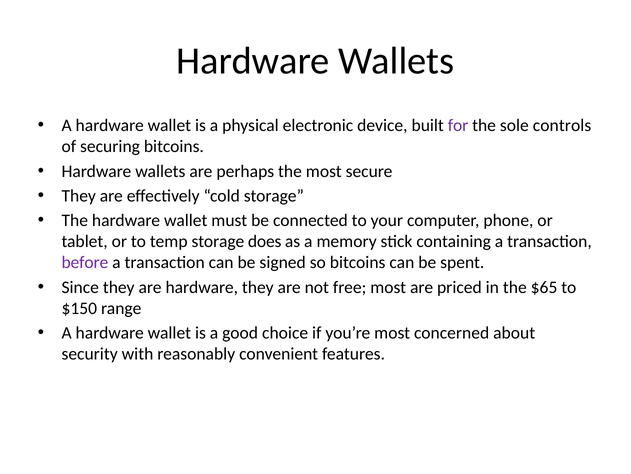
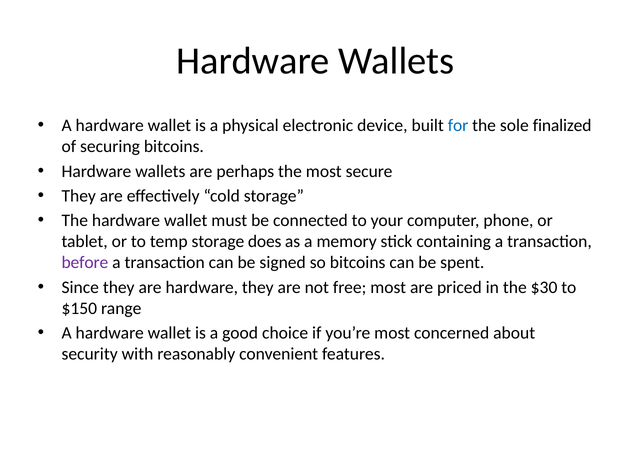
for colour: purple -> blue
controls: controls -> finalized
$65: $65 -> $30
